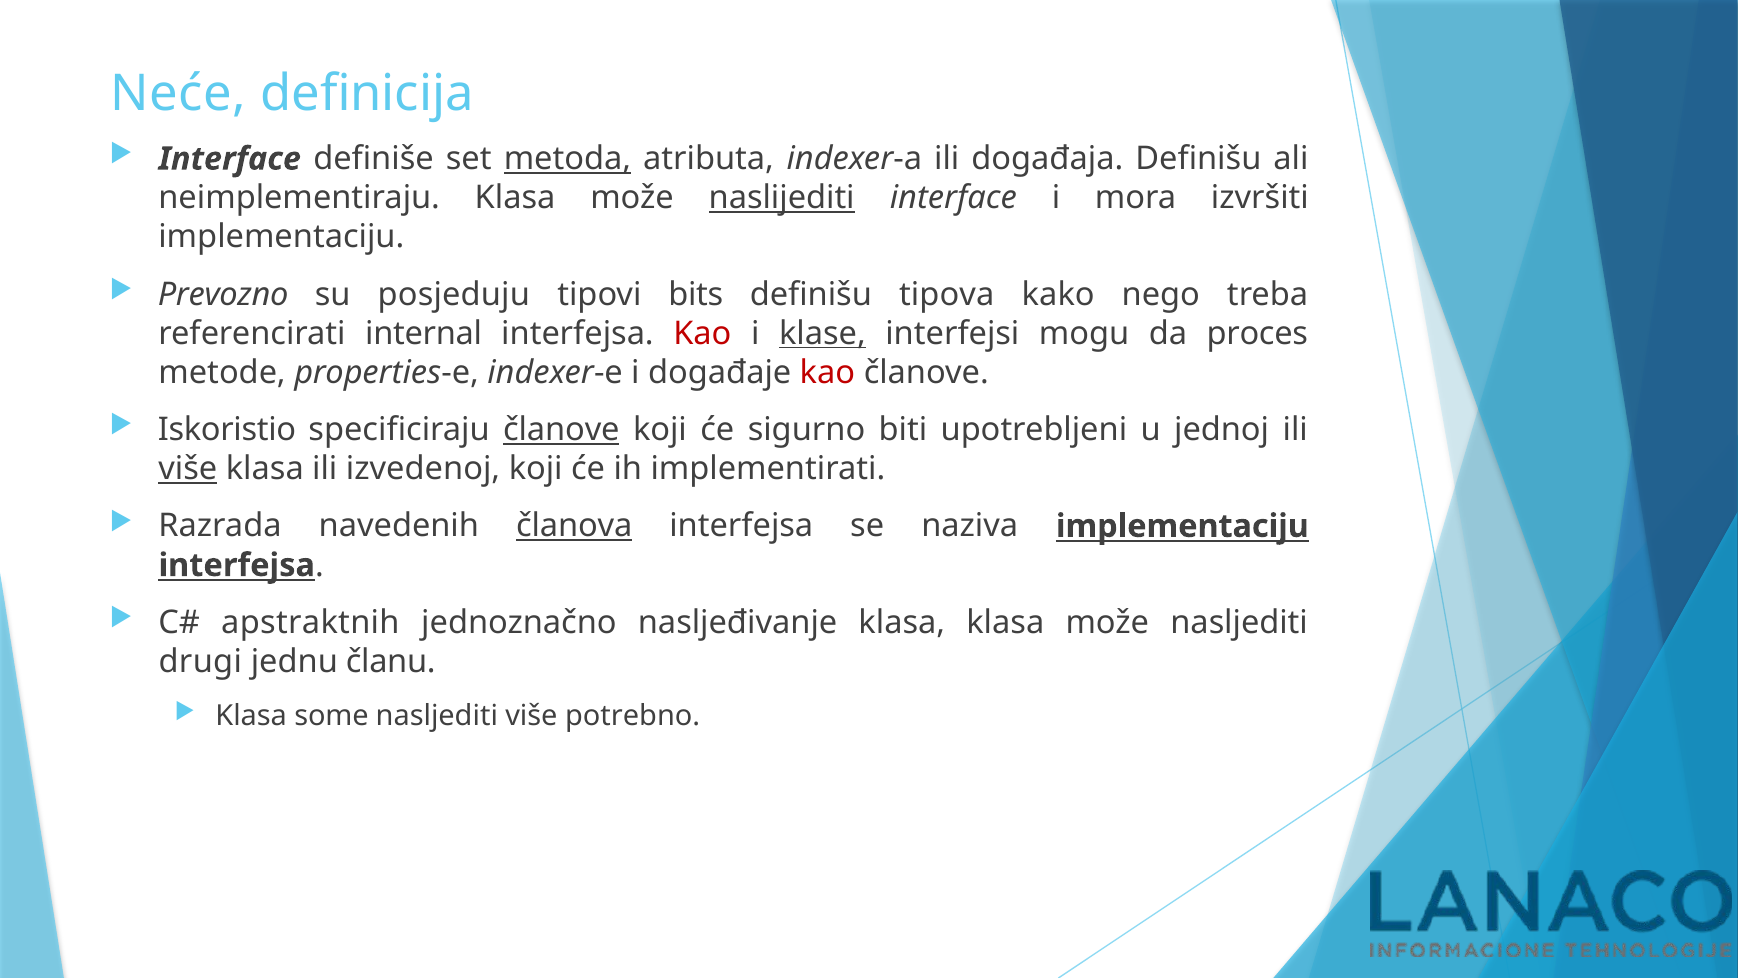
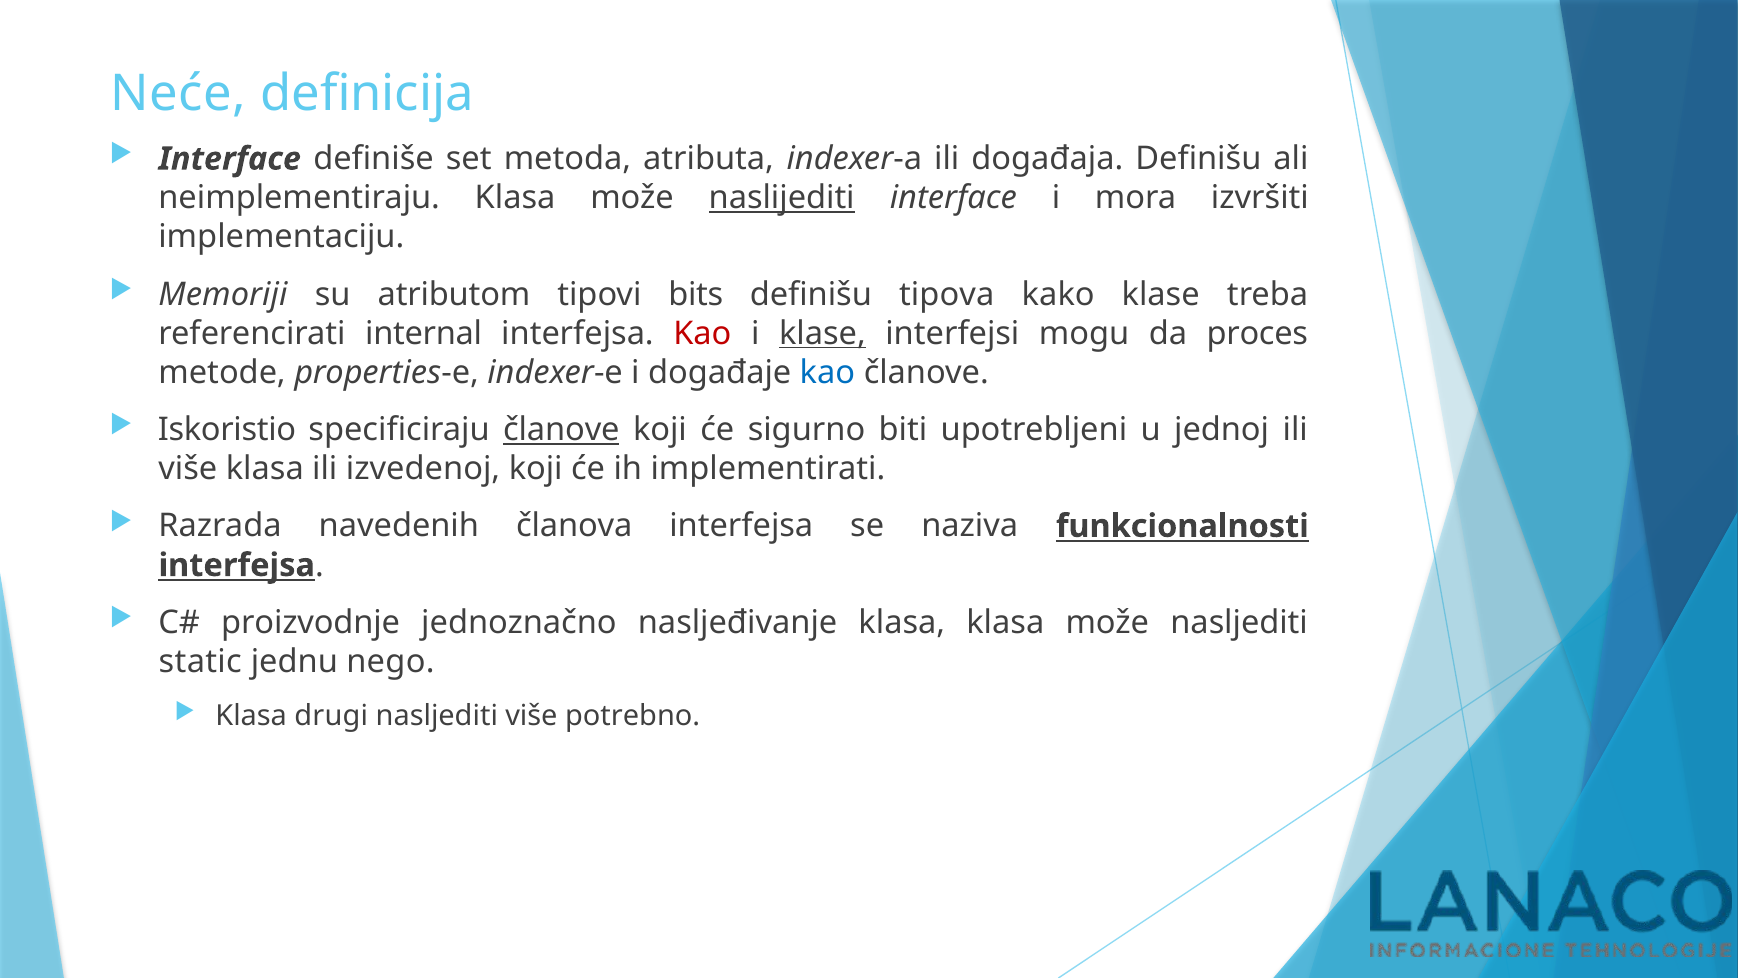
metoda underline: present -> none
Prevozno: Prevozno -> Memoriji
posjeduju: posjeduju -> atributom
kako nego: nego -> klase
kao at (827, 372) colour: red -> blue
više at (188, 469) underline: present -> none
članova underline: present -> none
naziva implementaciju: implementaciju -> funkcionalnosti
apstraktnih: apstraktnih -> proizvodnje
drugi: drugi -> static
članu: članu -> nego
some: some -> drugi
